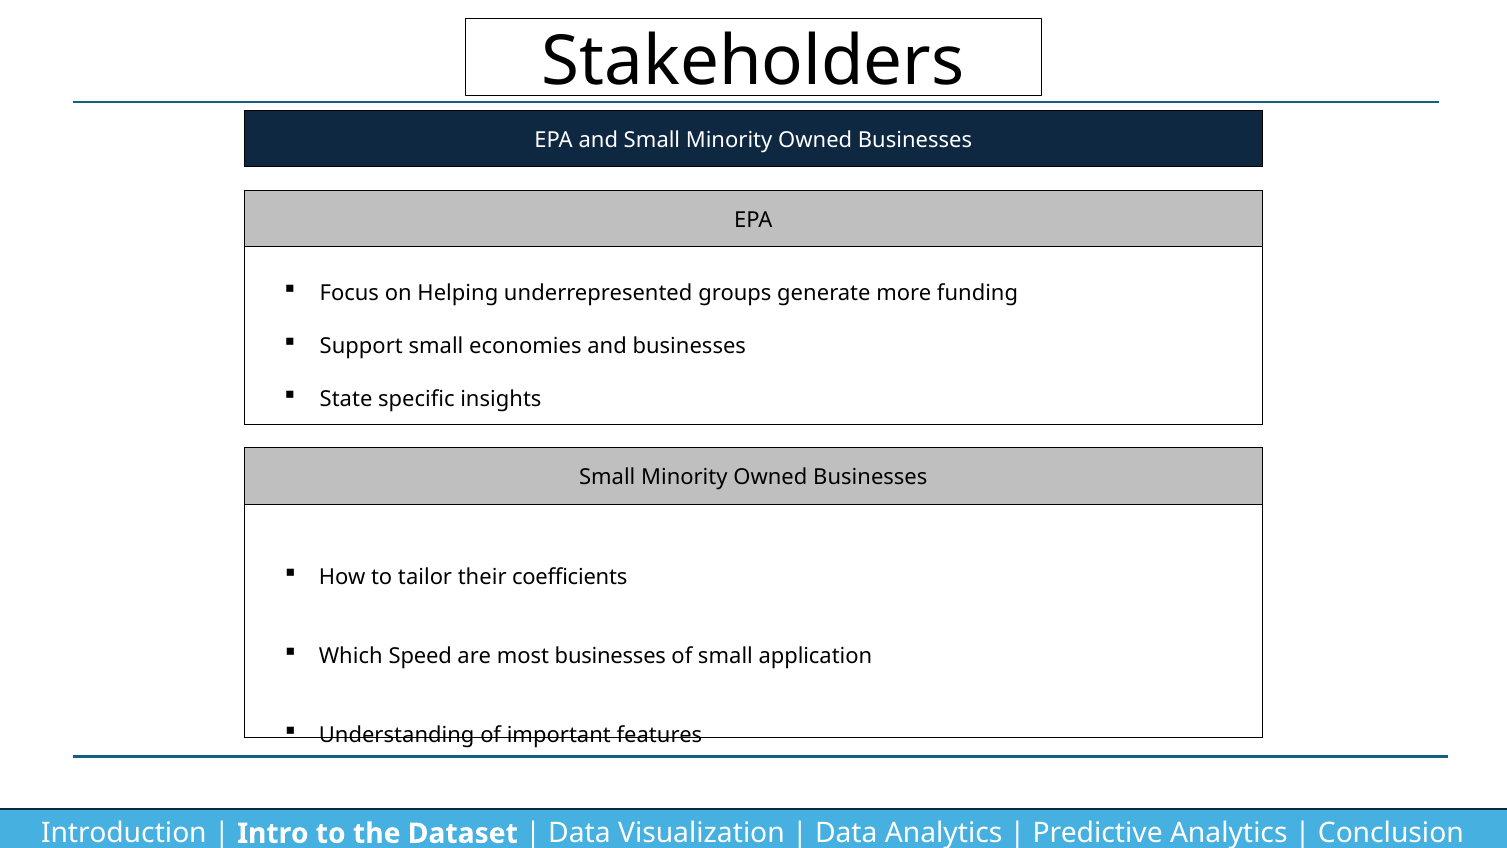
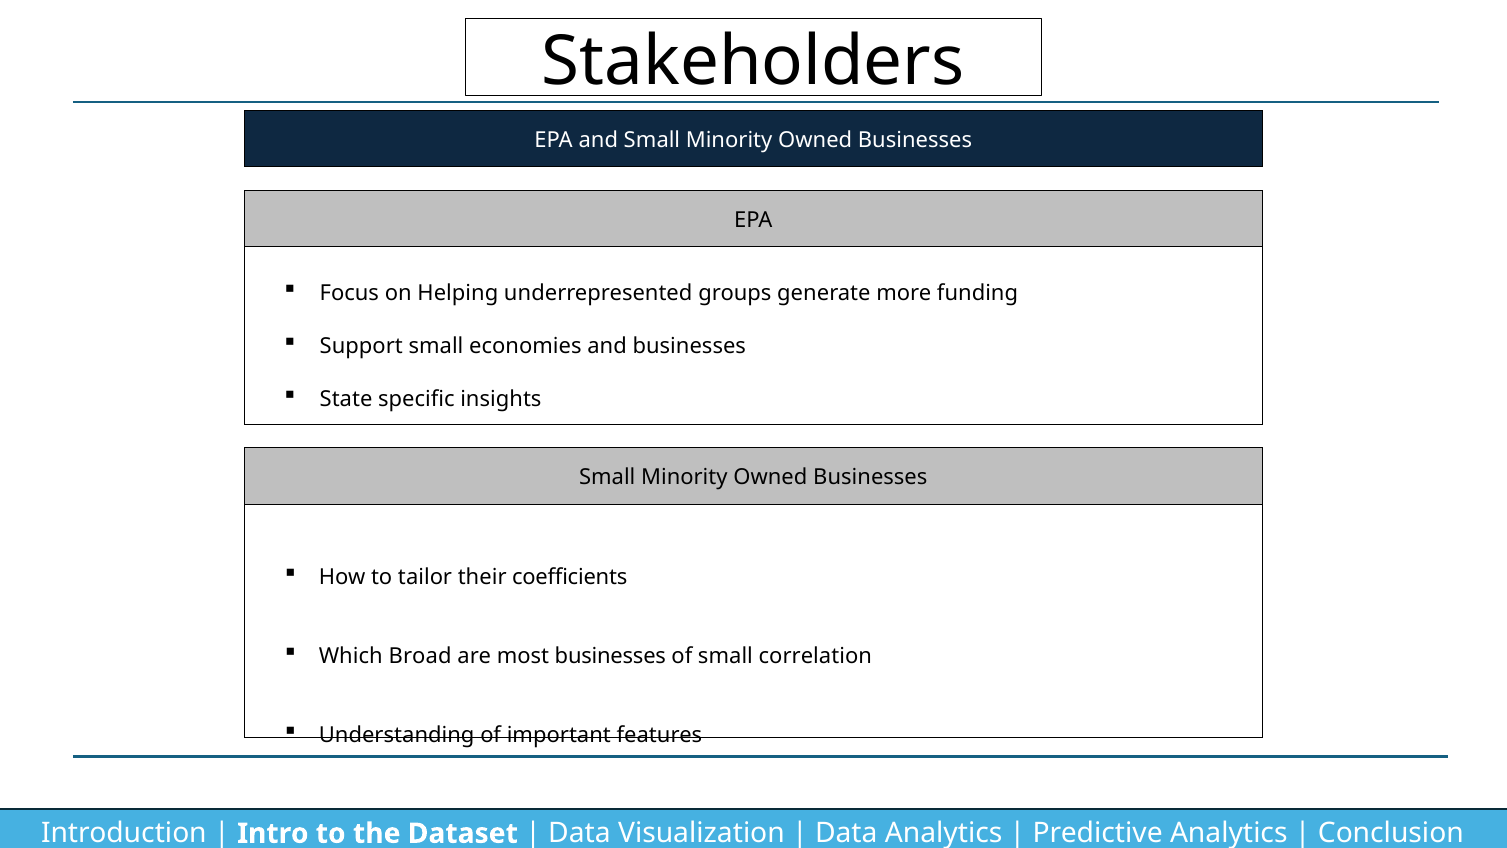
Speed: Speed -> Broad
application: application -> correlation
